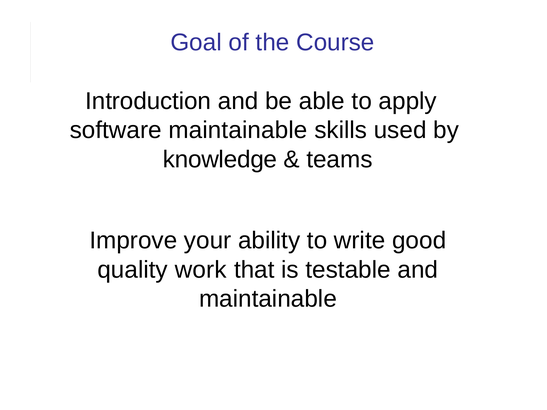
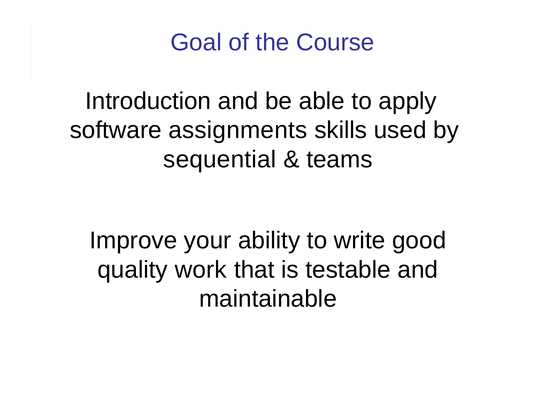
software maintainable: maintainable -> assignments
knowledge: knowledge -> sequential
